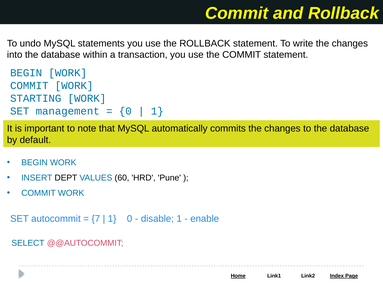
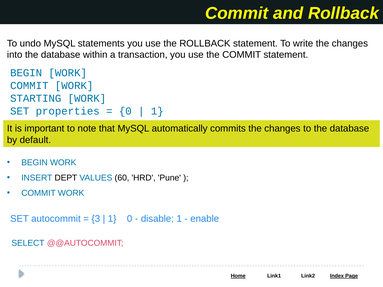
management: management -> properties
7: 7 -> 3
